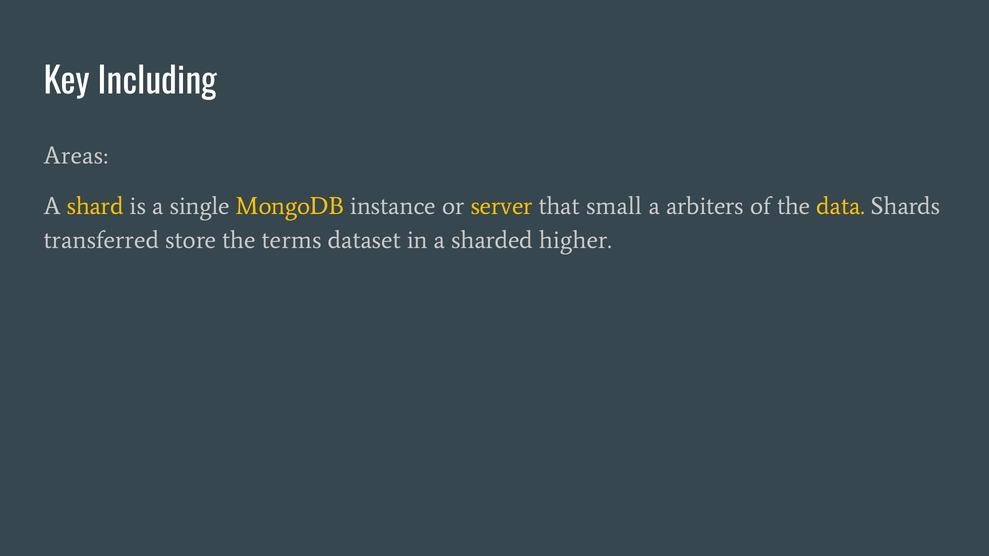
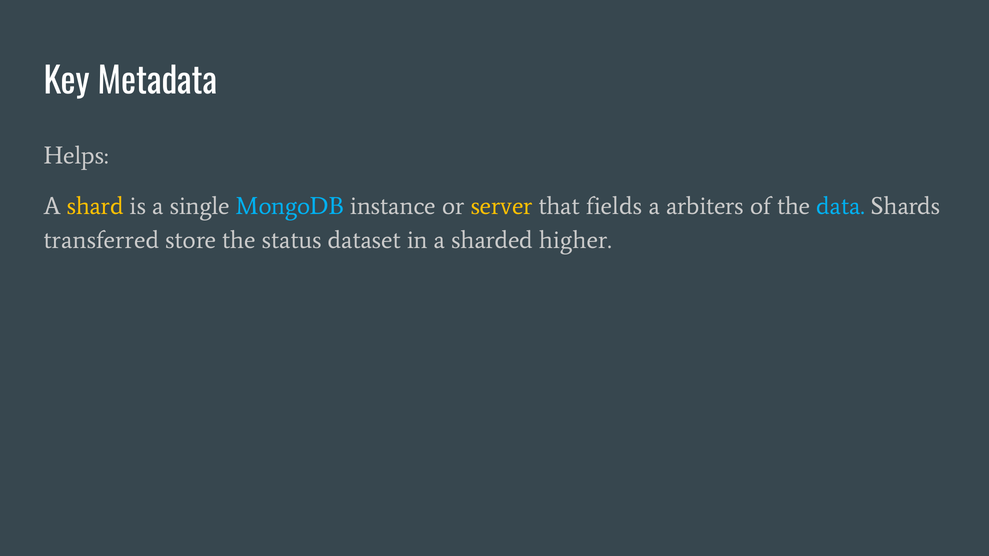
Including: Including -> Metadata
Areas: Areas -> Helps
MongoDB colour: yellow -> light blue
small: small -> fields
data colour: yellow -> light blue
terms: terms -> status
